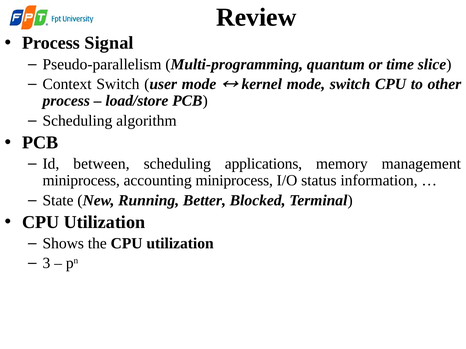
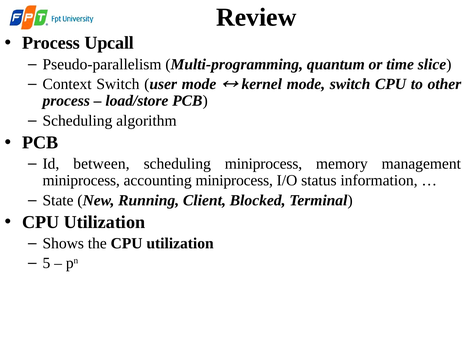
Signal: Signal -> Upcall
scheduling applications: applications -> miniprocess
Better: Better -> Client
3: 3 -> 5
